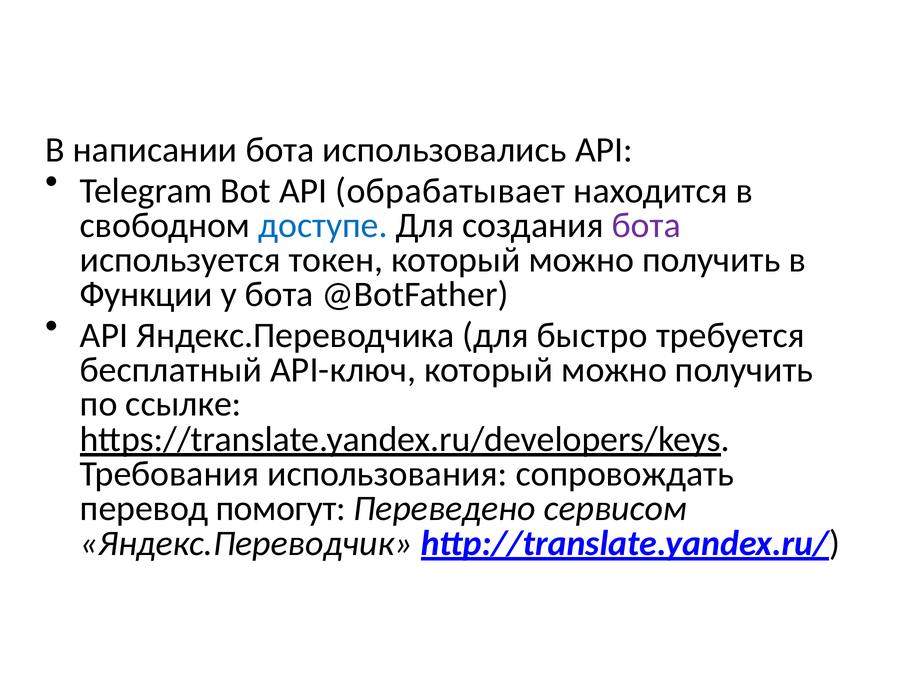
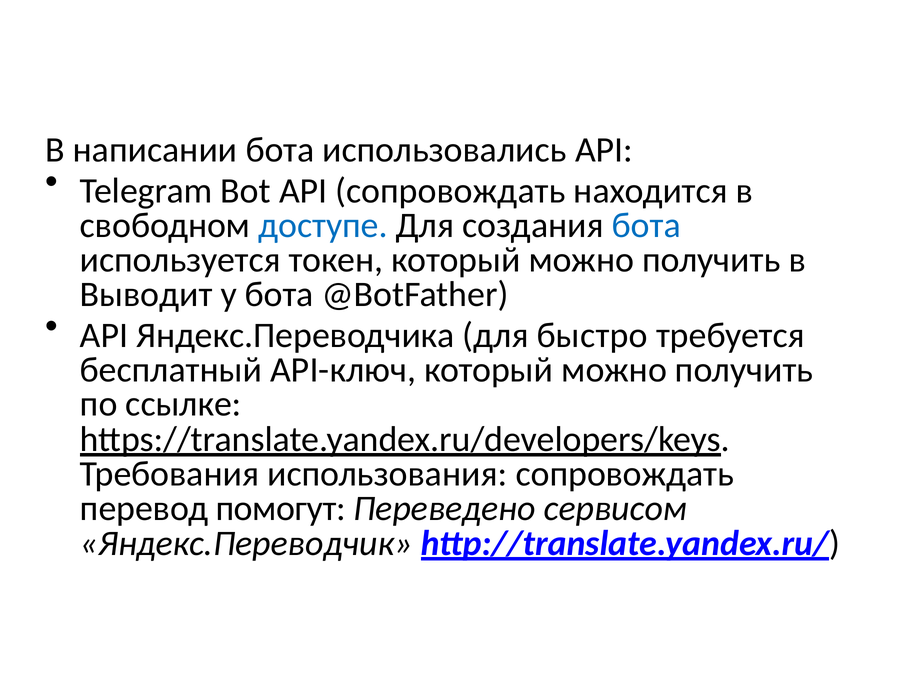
API обрабатывает: обрабатывает -> сопровождать
бота at (646, 225) colour: purple -> blue
Функции: Функции -> Выводит
